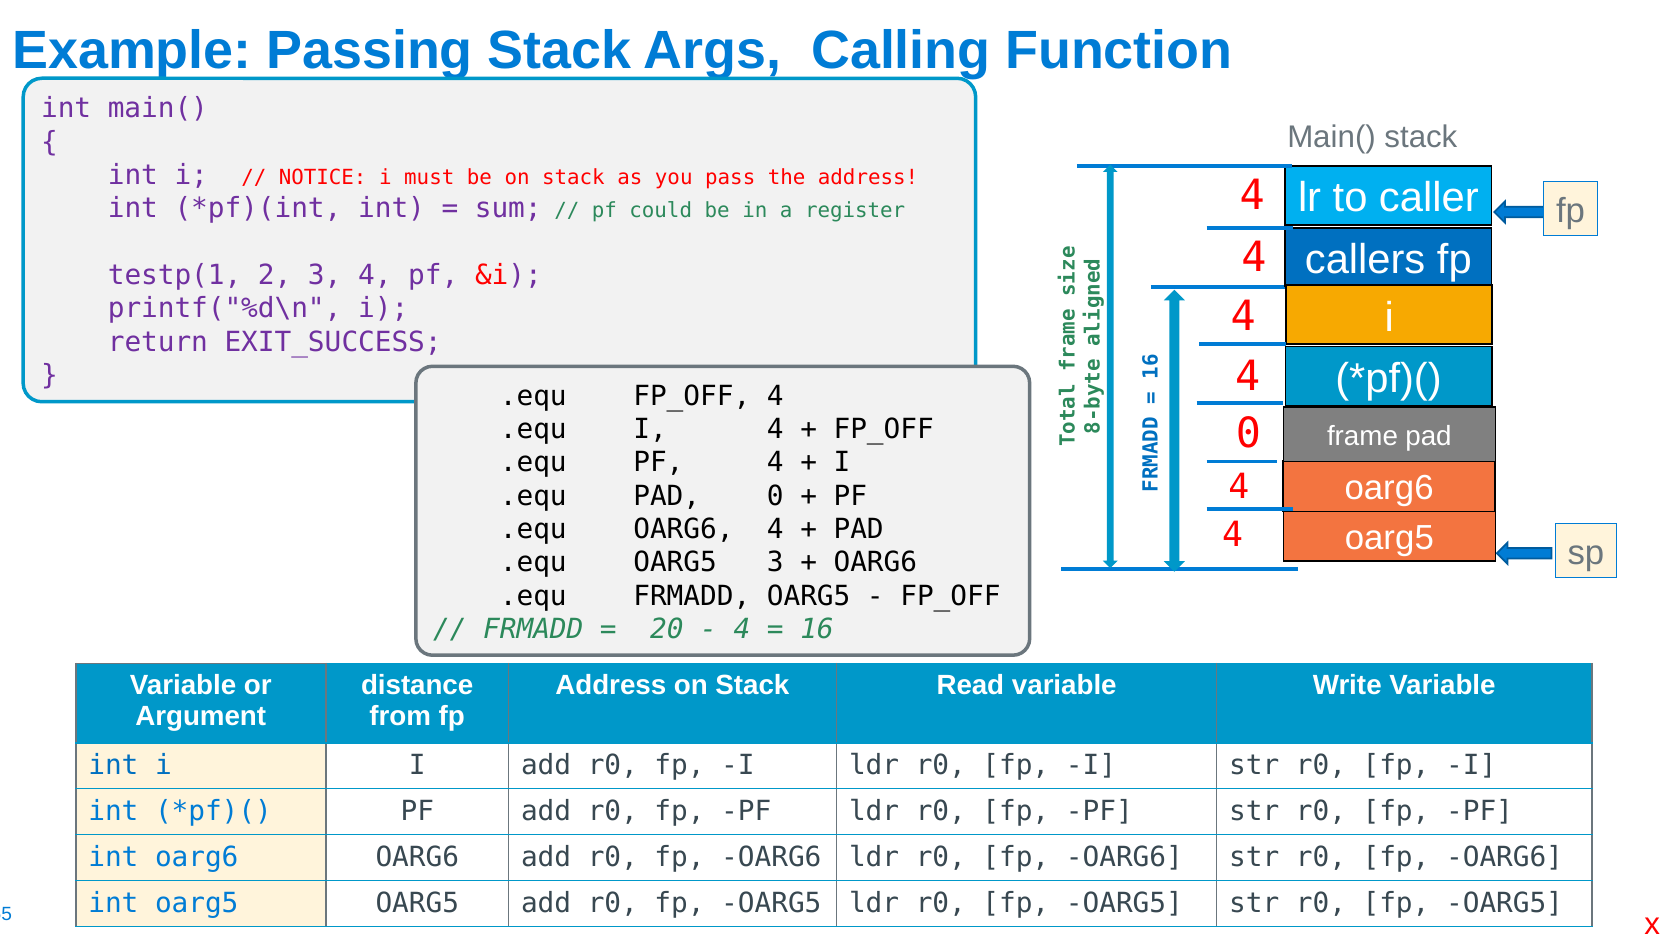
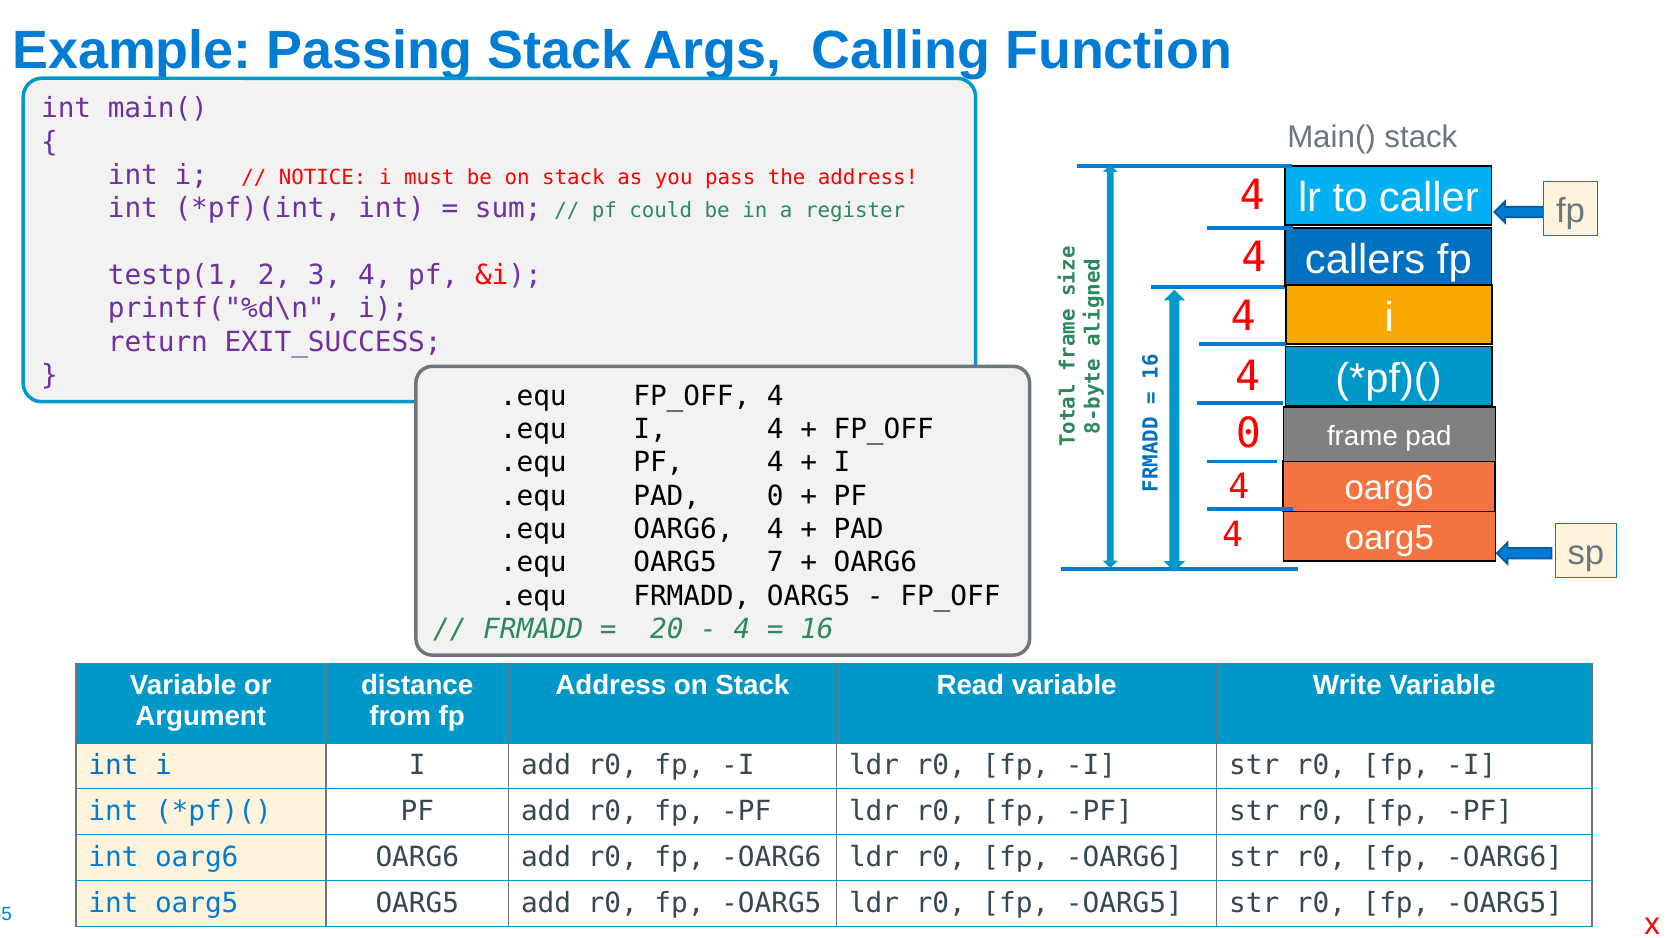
OARG5 3: 3 -> 7
